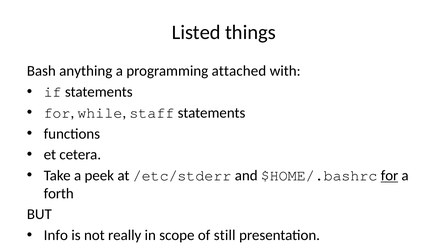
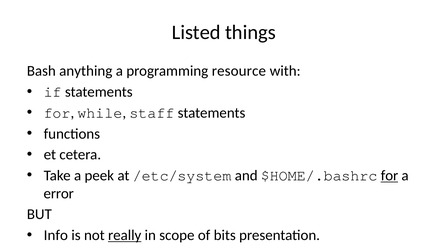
attached: attached -> resource
/etc/stderr: /etc/stderr -> /etc/system
forth: forth -> error
really underline: none -> present
still: still -> bits
